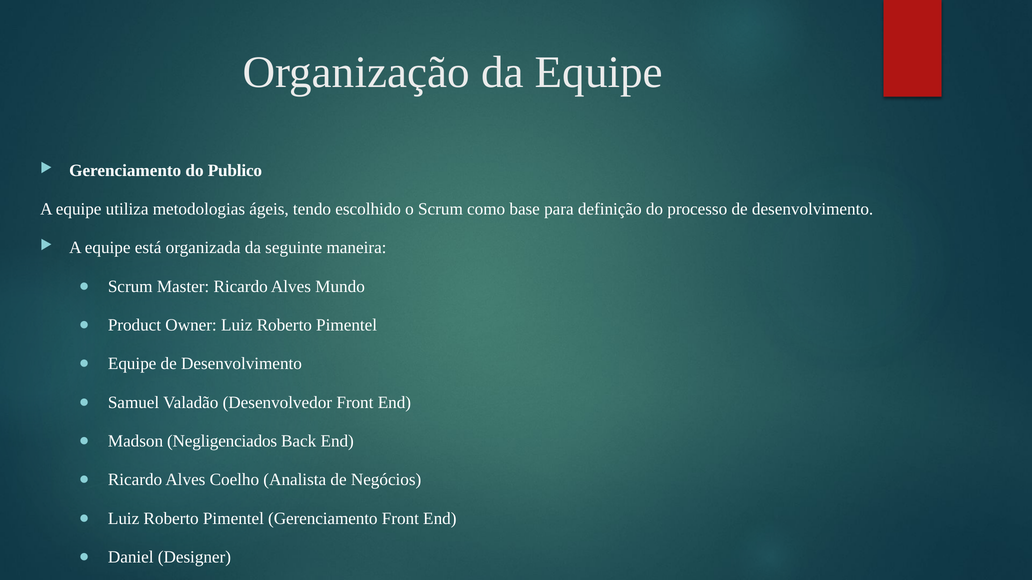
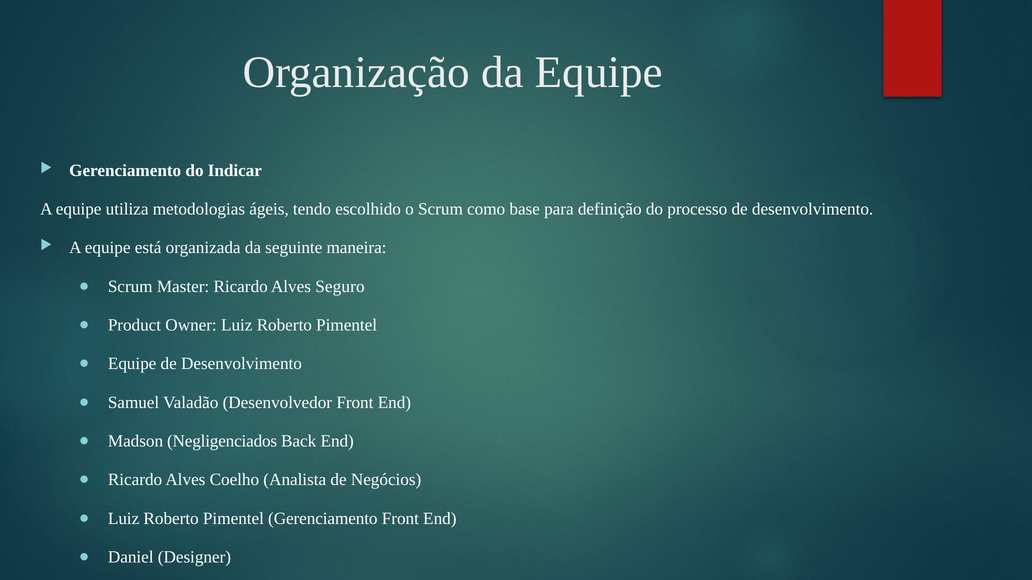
Publico: Publico -> Indicar
Mundo: Mundo -> Seguro
